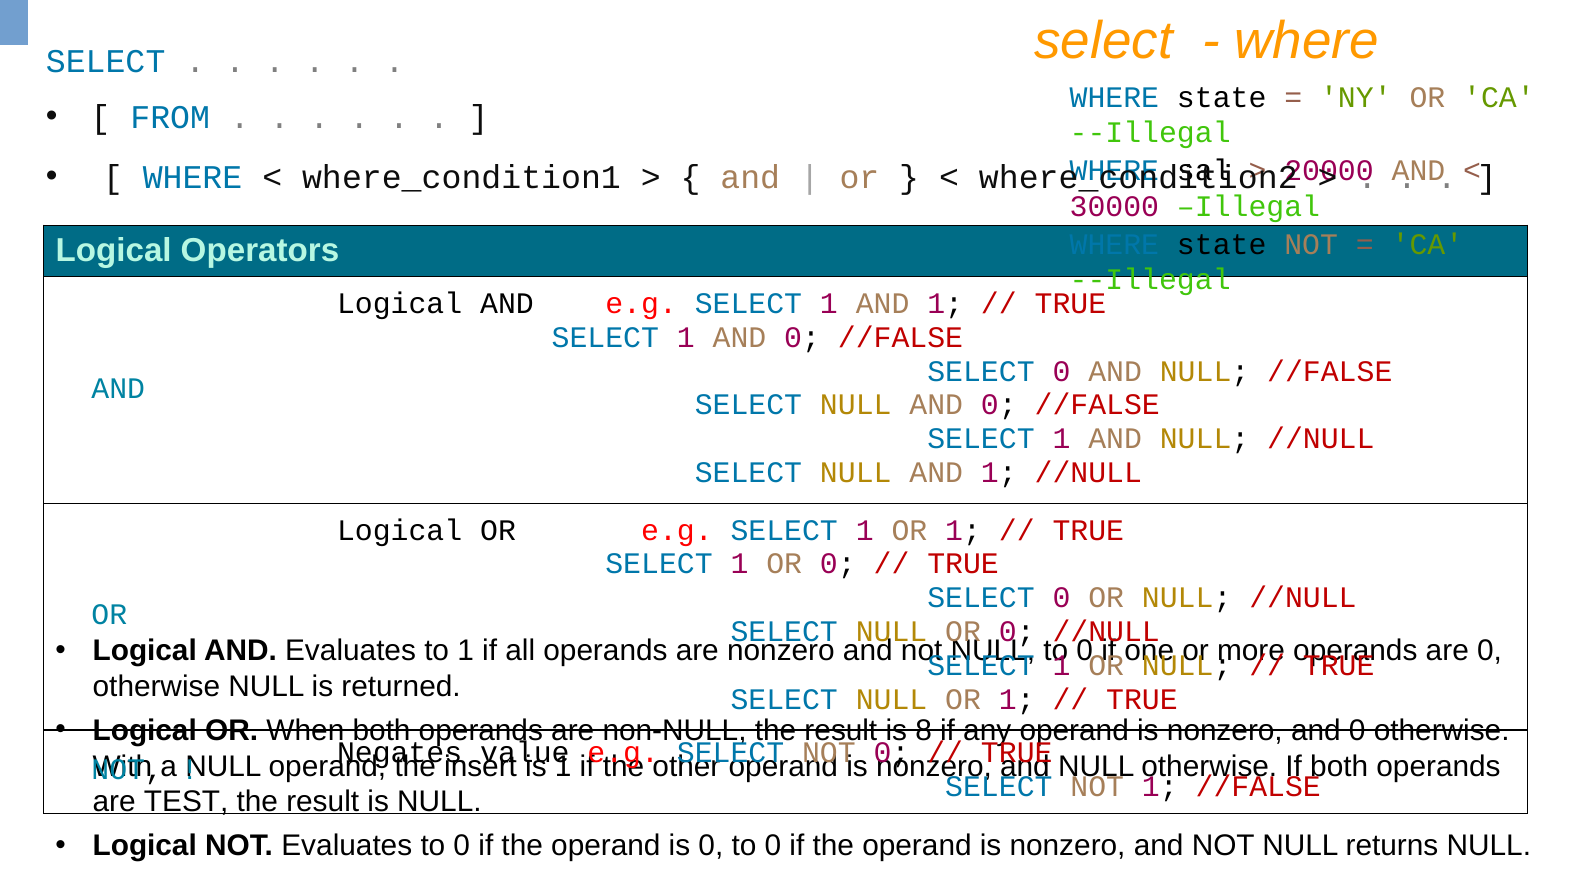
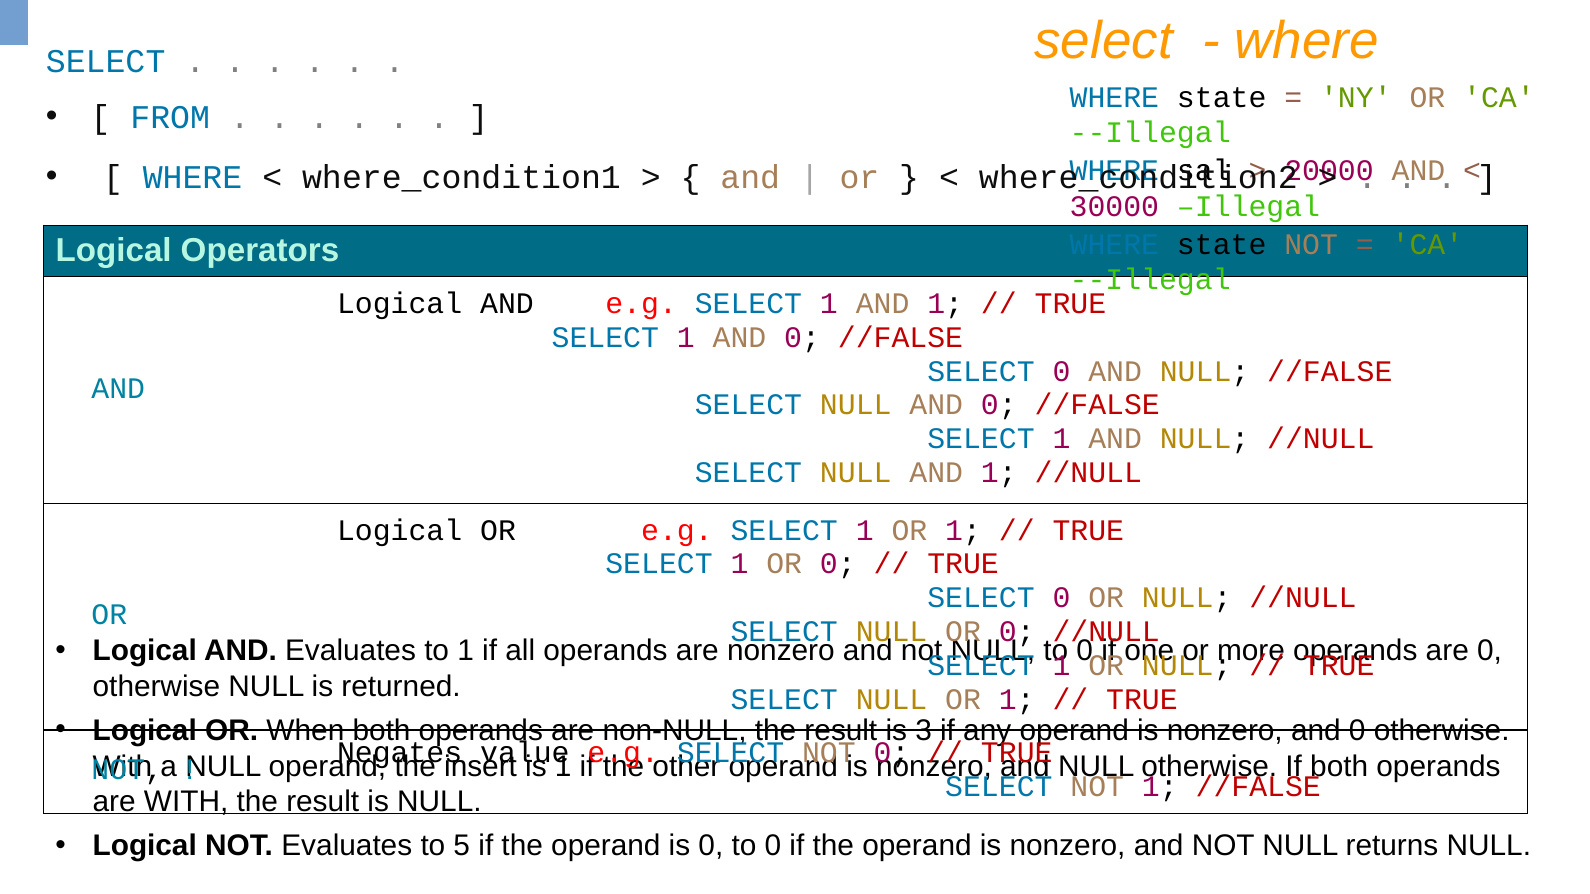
8: 8 -> 3
are TEST: TEST -> WITH
Evaluates to 0: 0 -> 5
